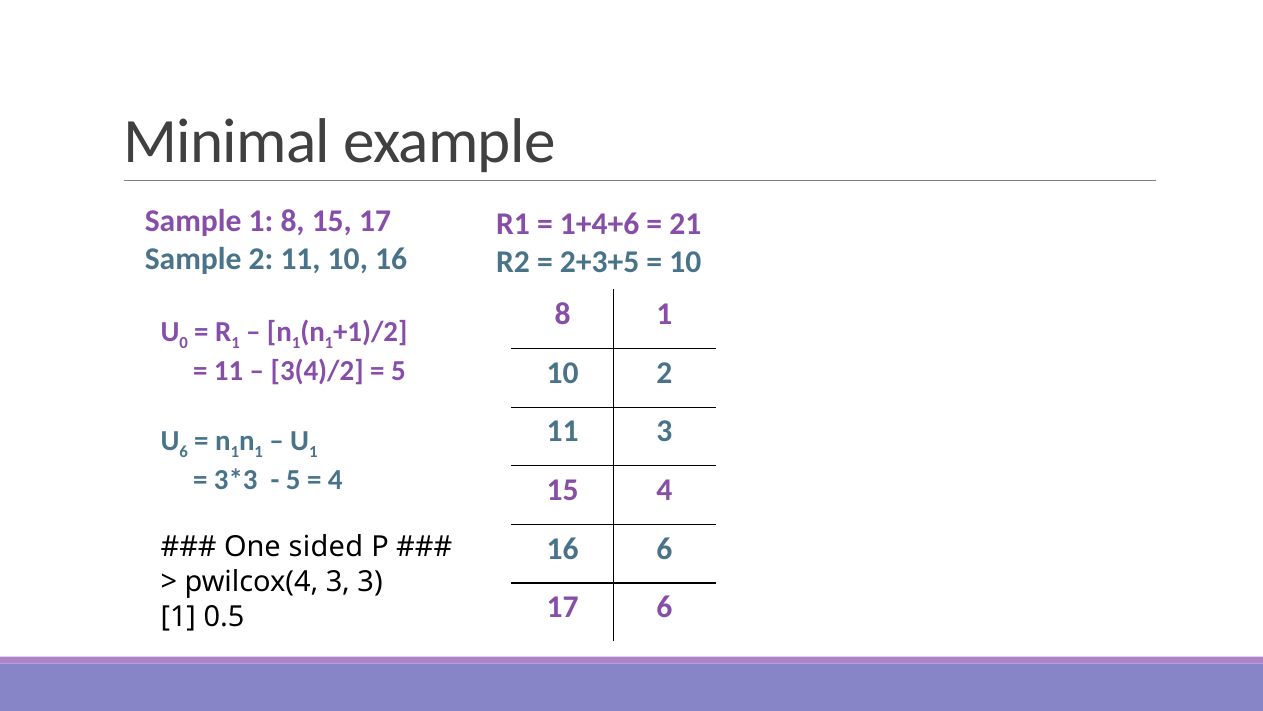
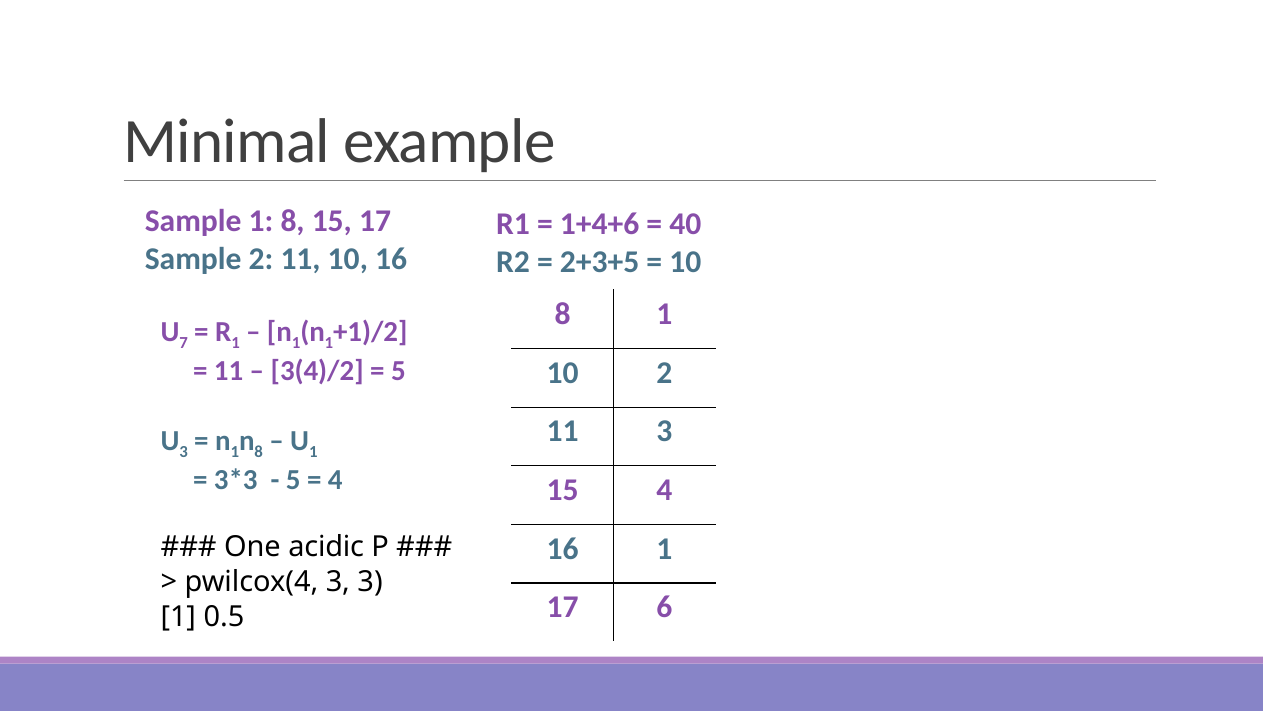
21: 21 -> 40
0: 0 -> 7
6 at (184, 451): 6 -> 3
1 at (259, 451): 1 -> 8
16 6: 6 -> 1
sided: sided -> acidic
